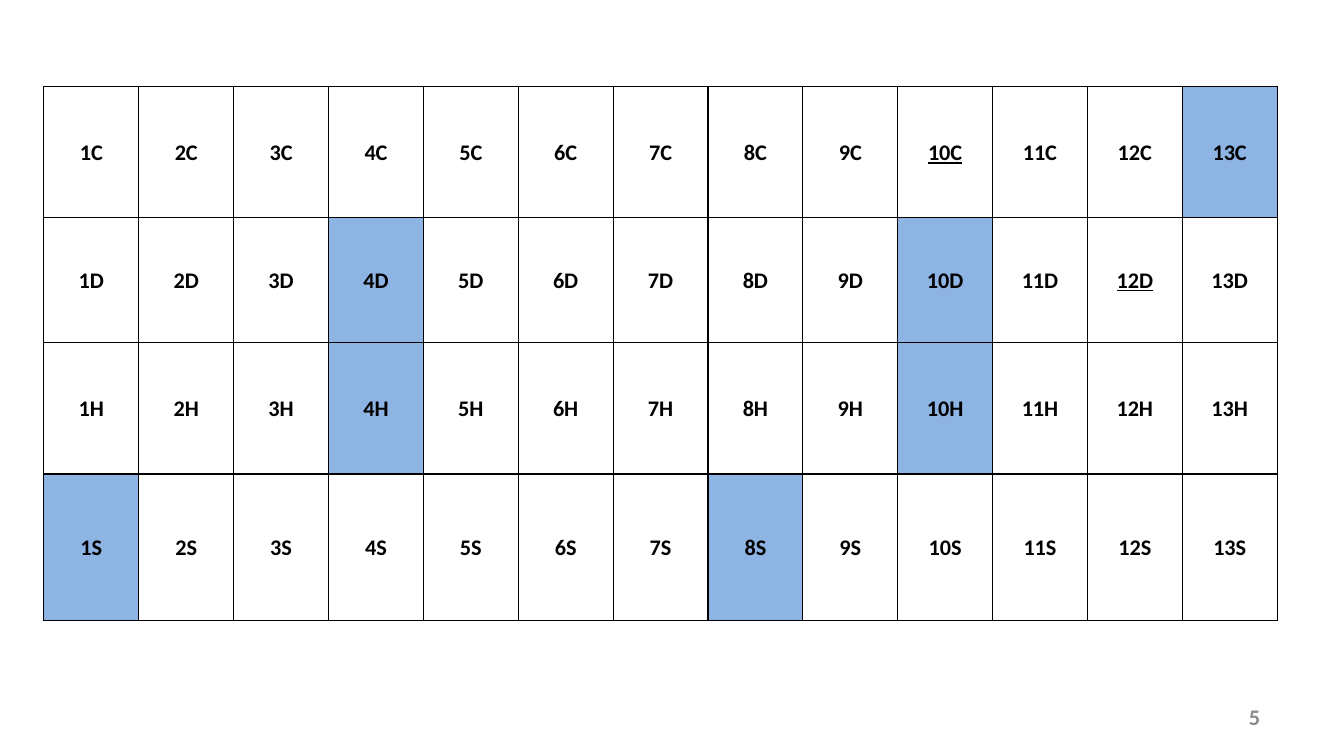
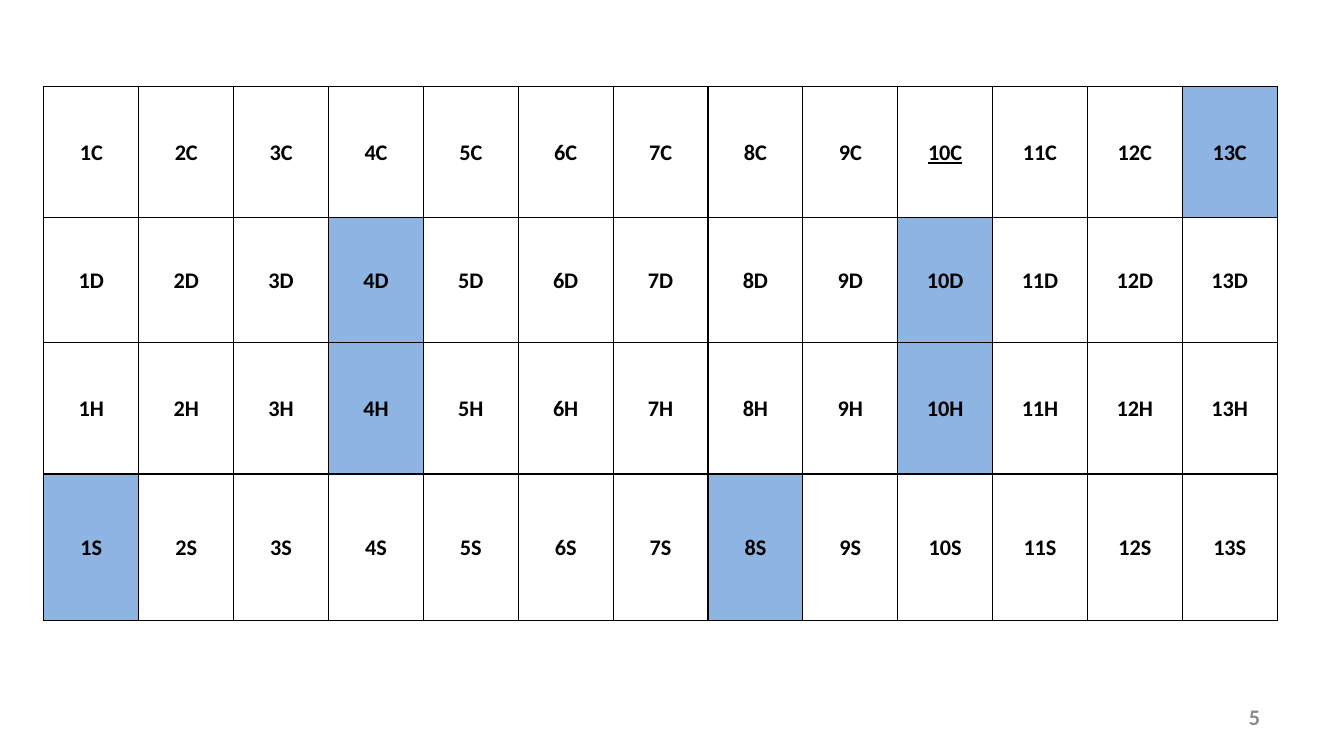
12D underline: present -> none
